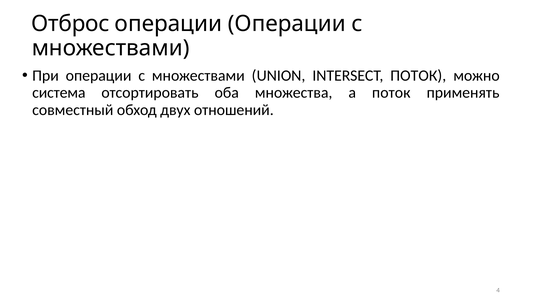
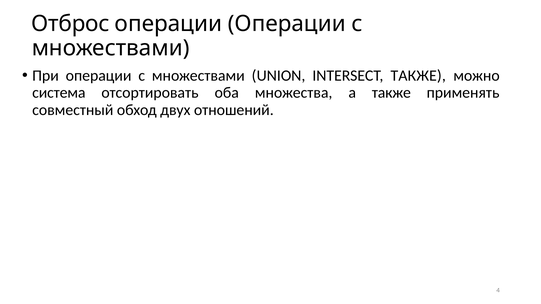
INTERSECT ПОТОК: ПОТОК -> ТАКЖЕ
а поток: поток -> также
